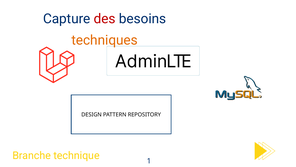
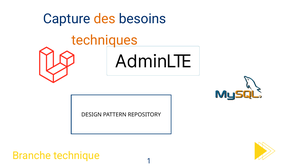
des colour: red -> orange
